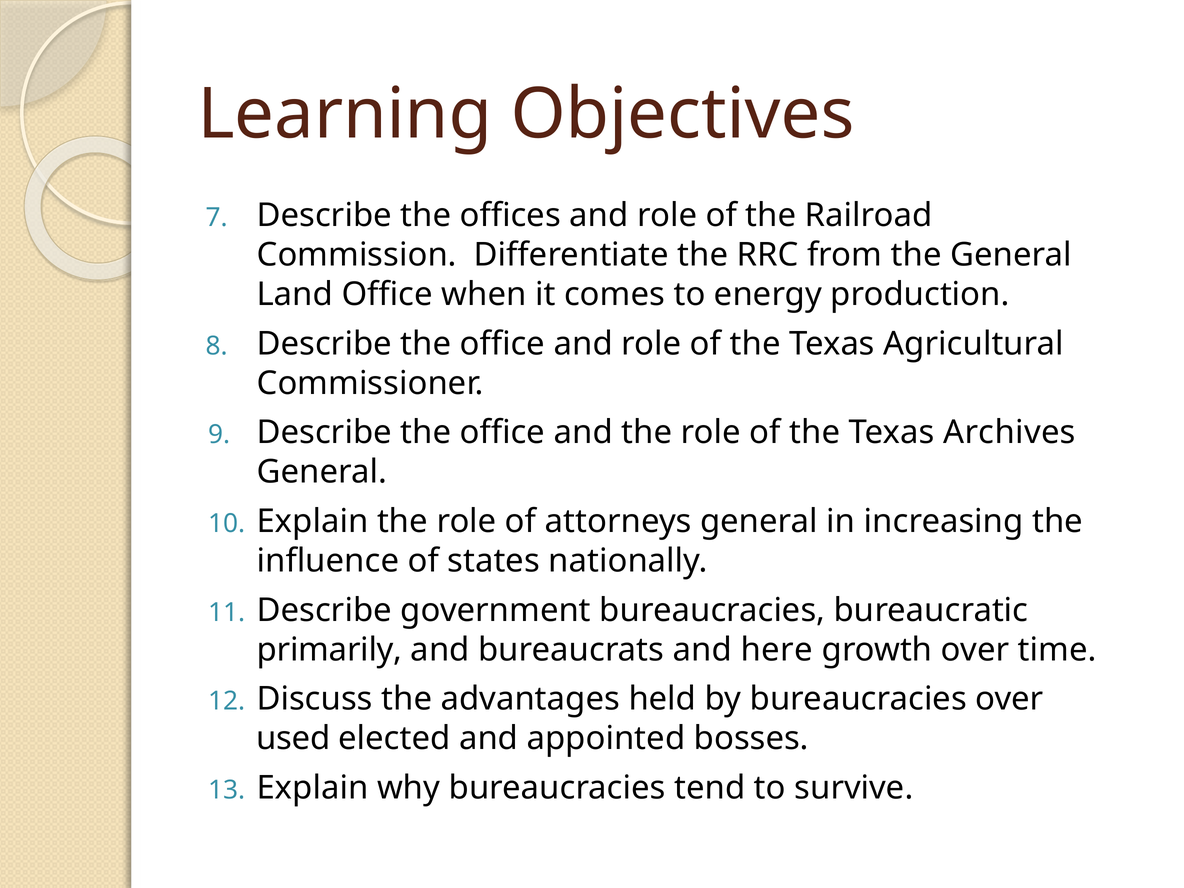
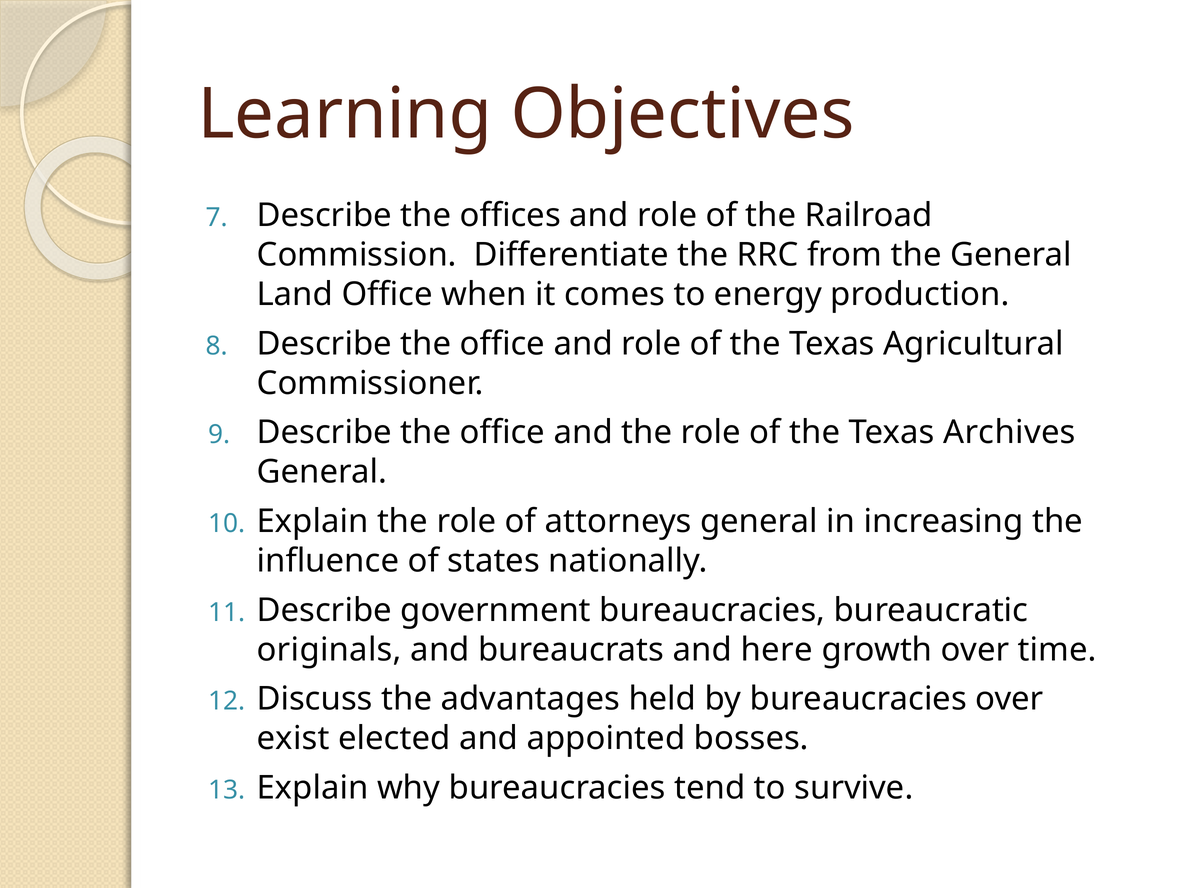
primarily: primarily -> originals
used: used -> exist
